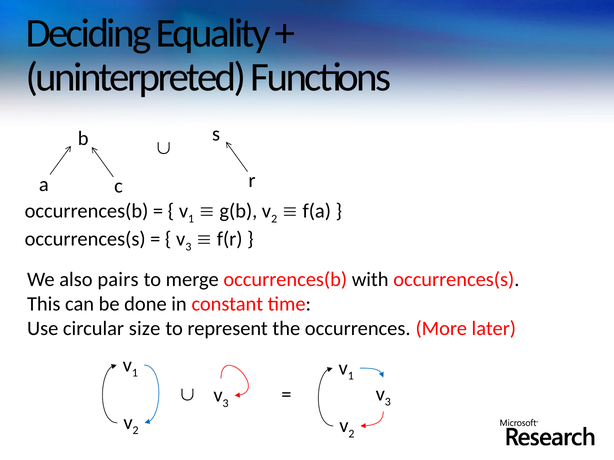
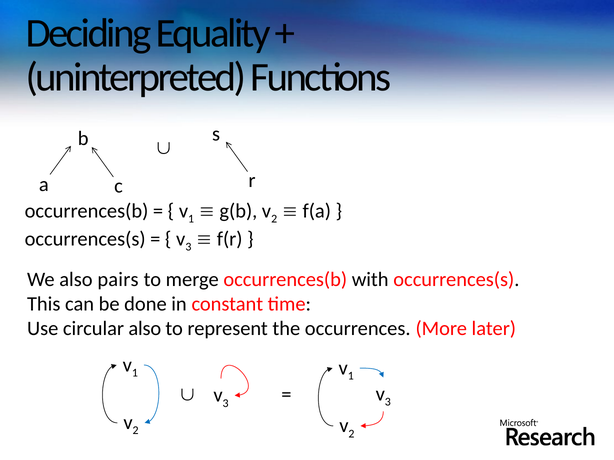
circular size: size -> also
